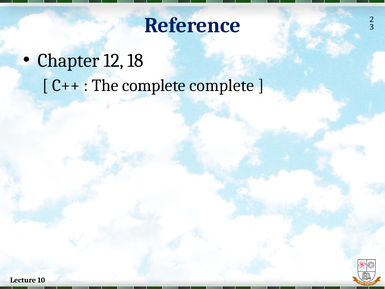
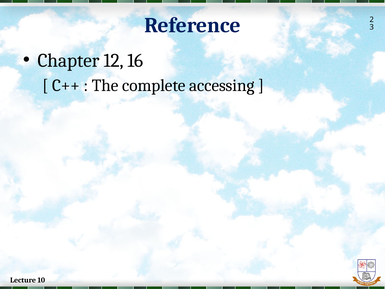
18: 18 -> 16
complete complete: complete -> accessing
